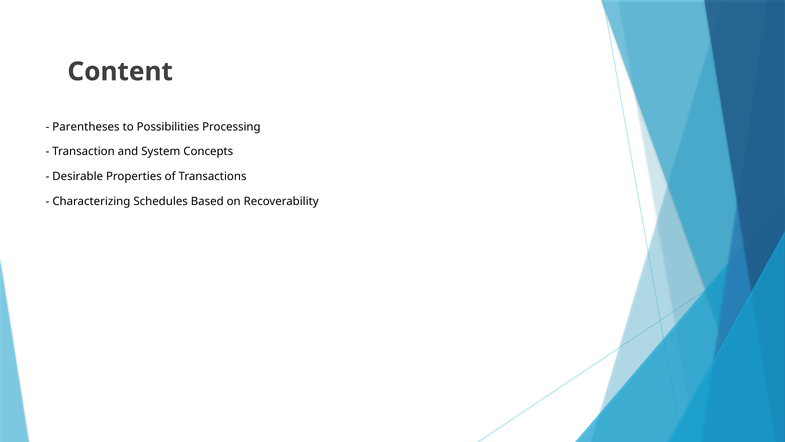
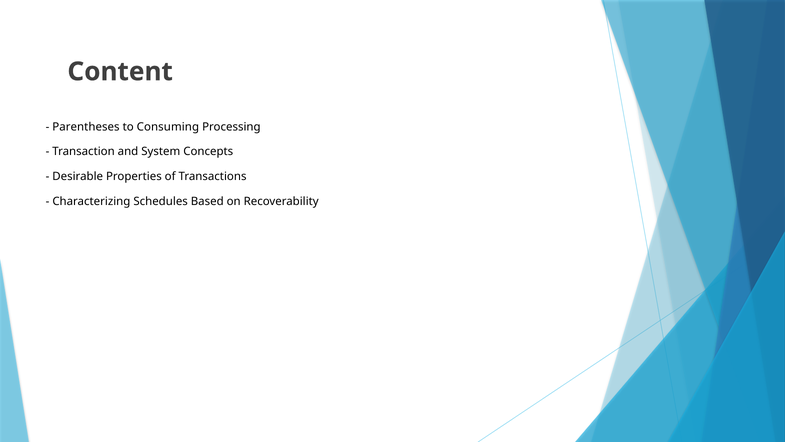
Possibilities: Possibilities -> Consuming
